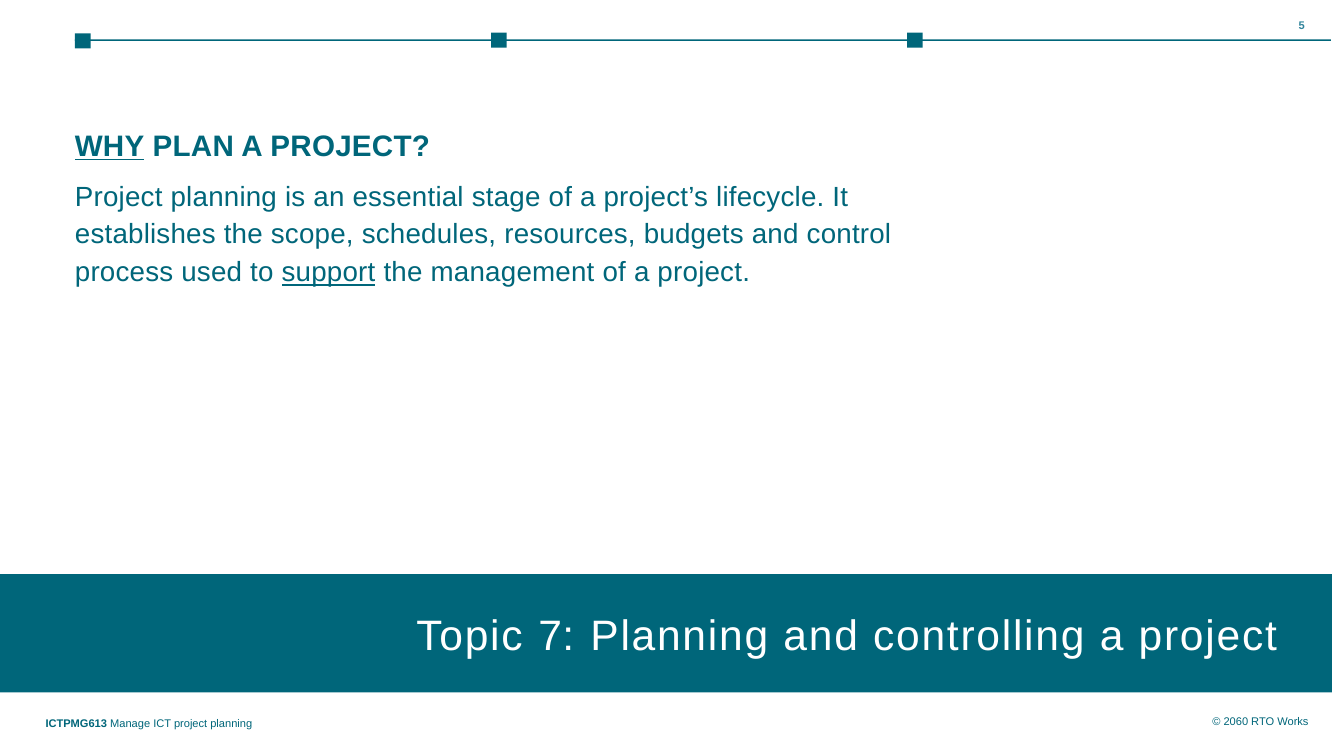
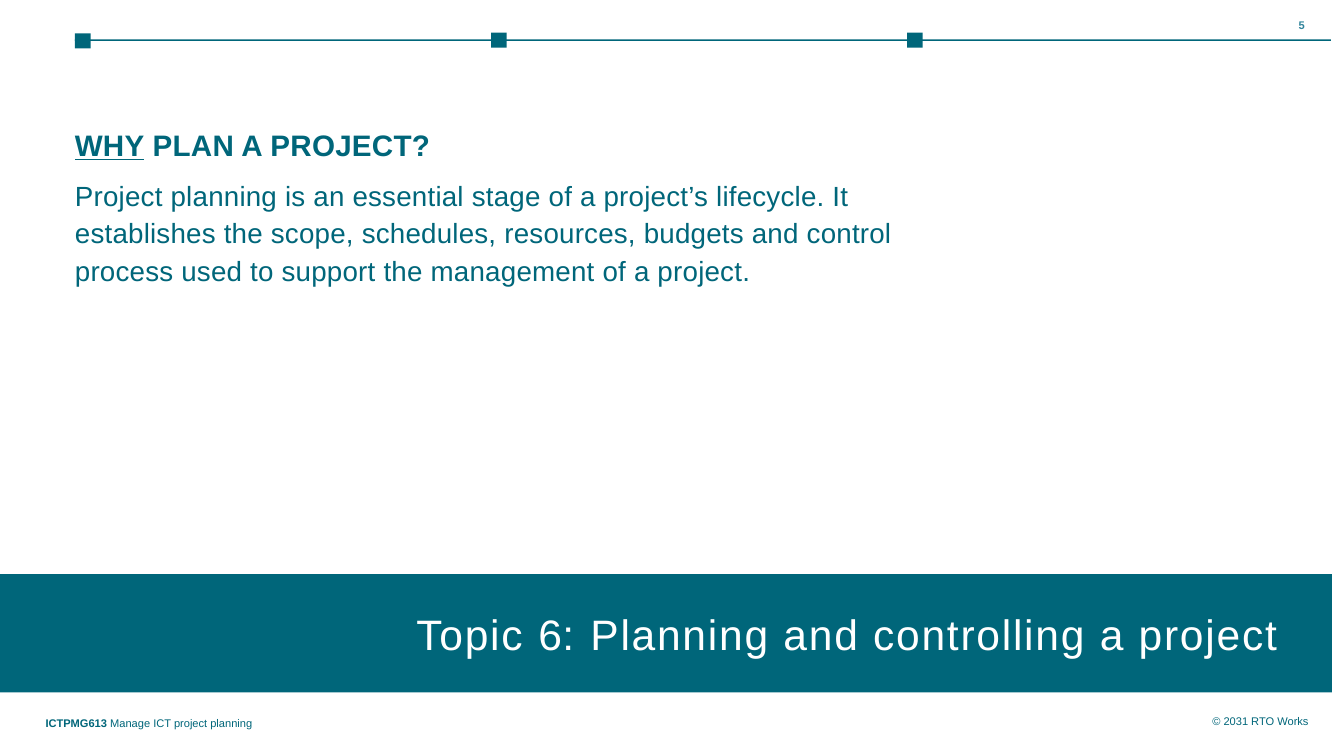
support underline: present -> none
7: 7 -> 6
2060: 2060 -> 2031
